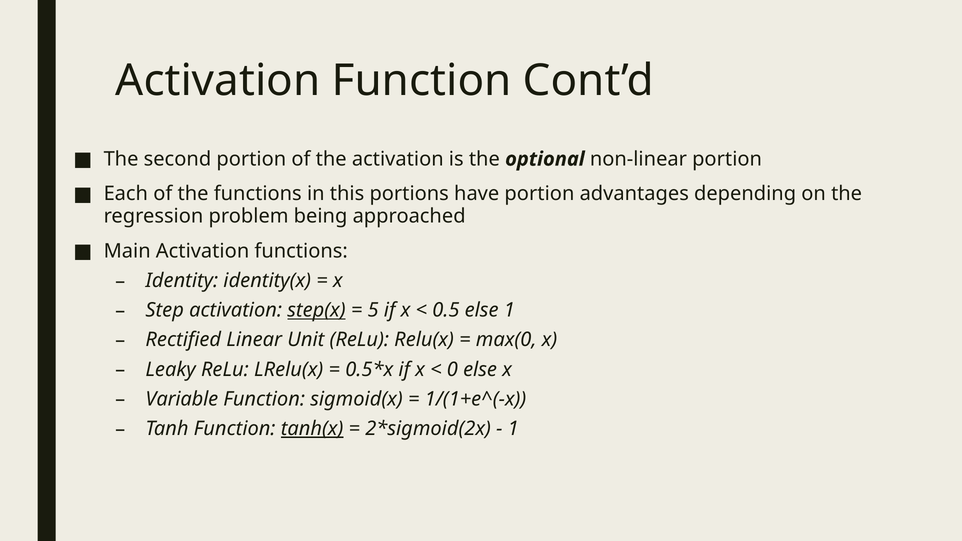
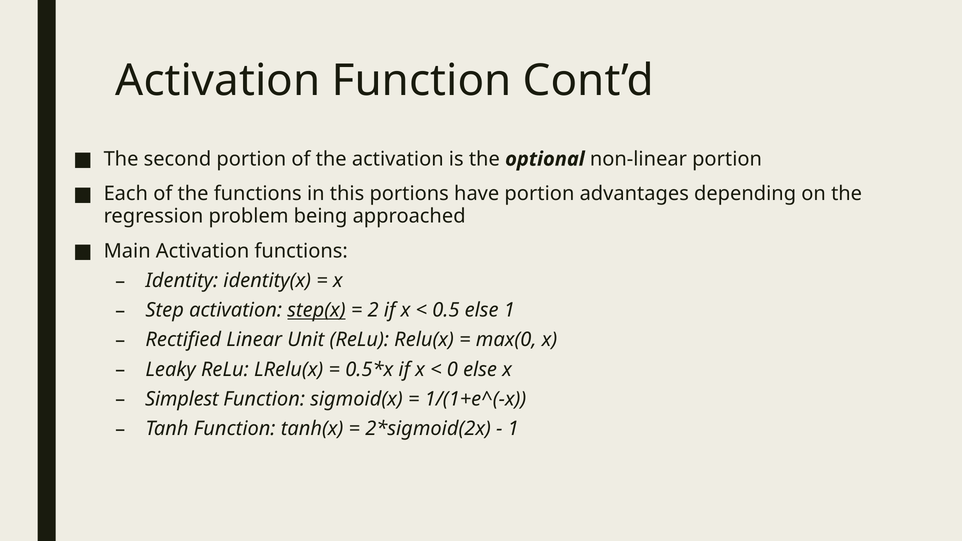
5: 5 -> 2
Variable: Variable -> Simplest
tanh(x underline: present -> none
